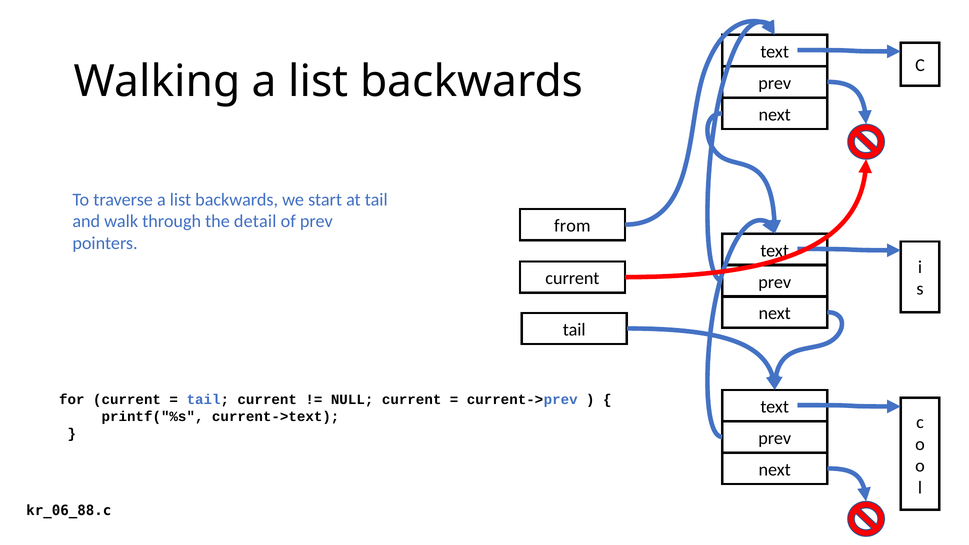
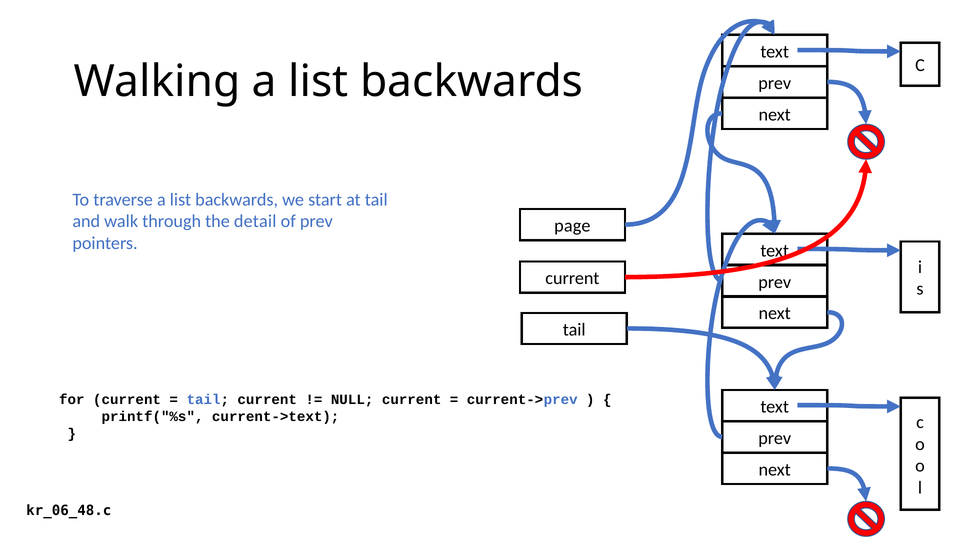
from: from -> page
kr_06_88.c: kr_06_88.c -> kr_06_48.c
